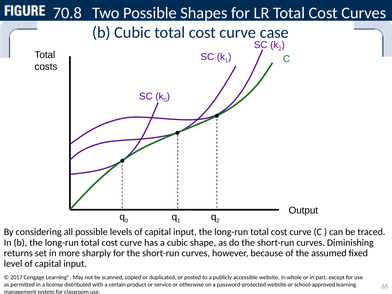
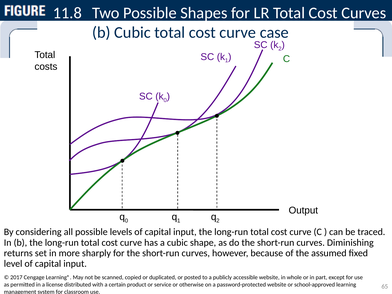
70.8: 70.8 -> 11.8
